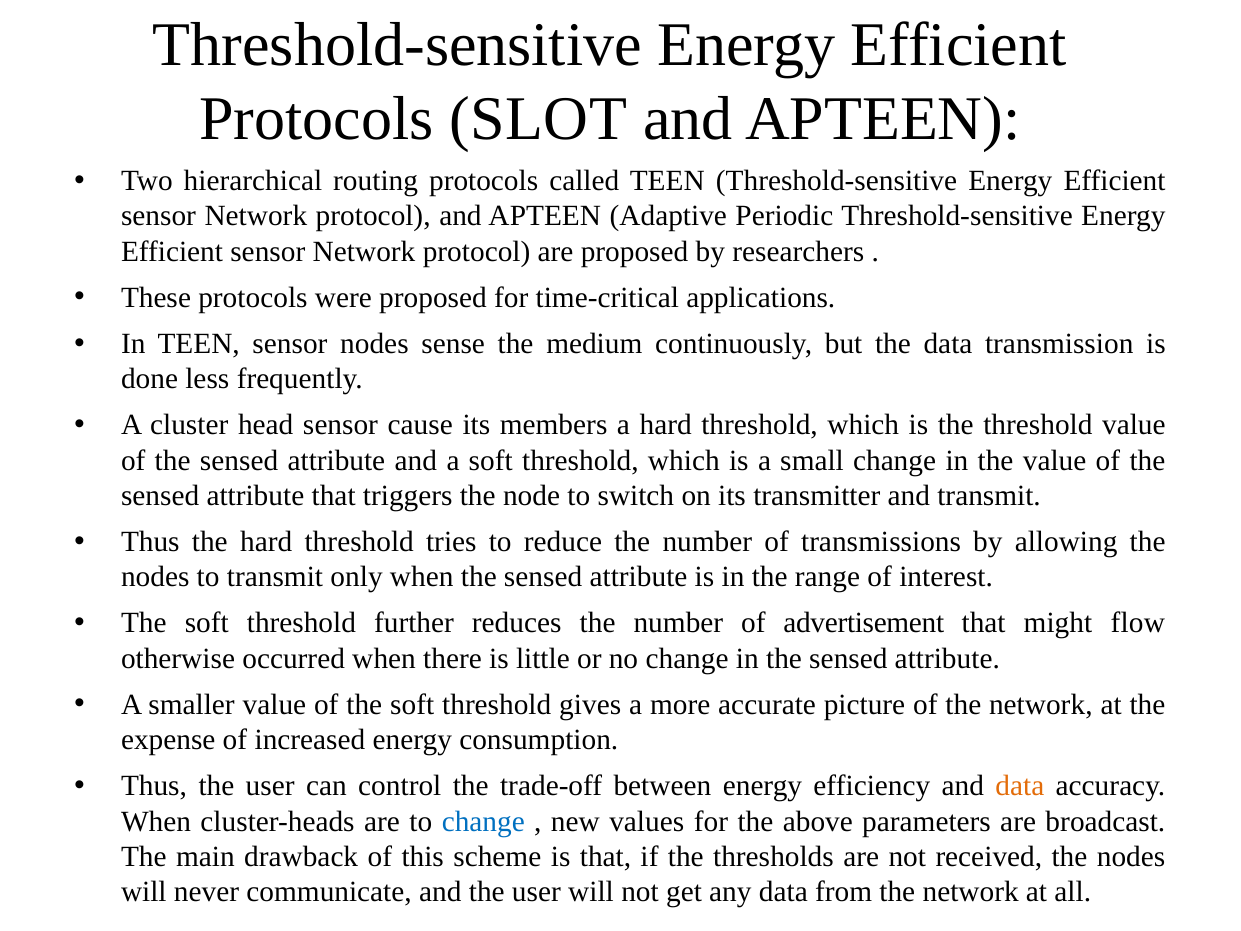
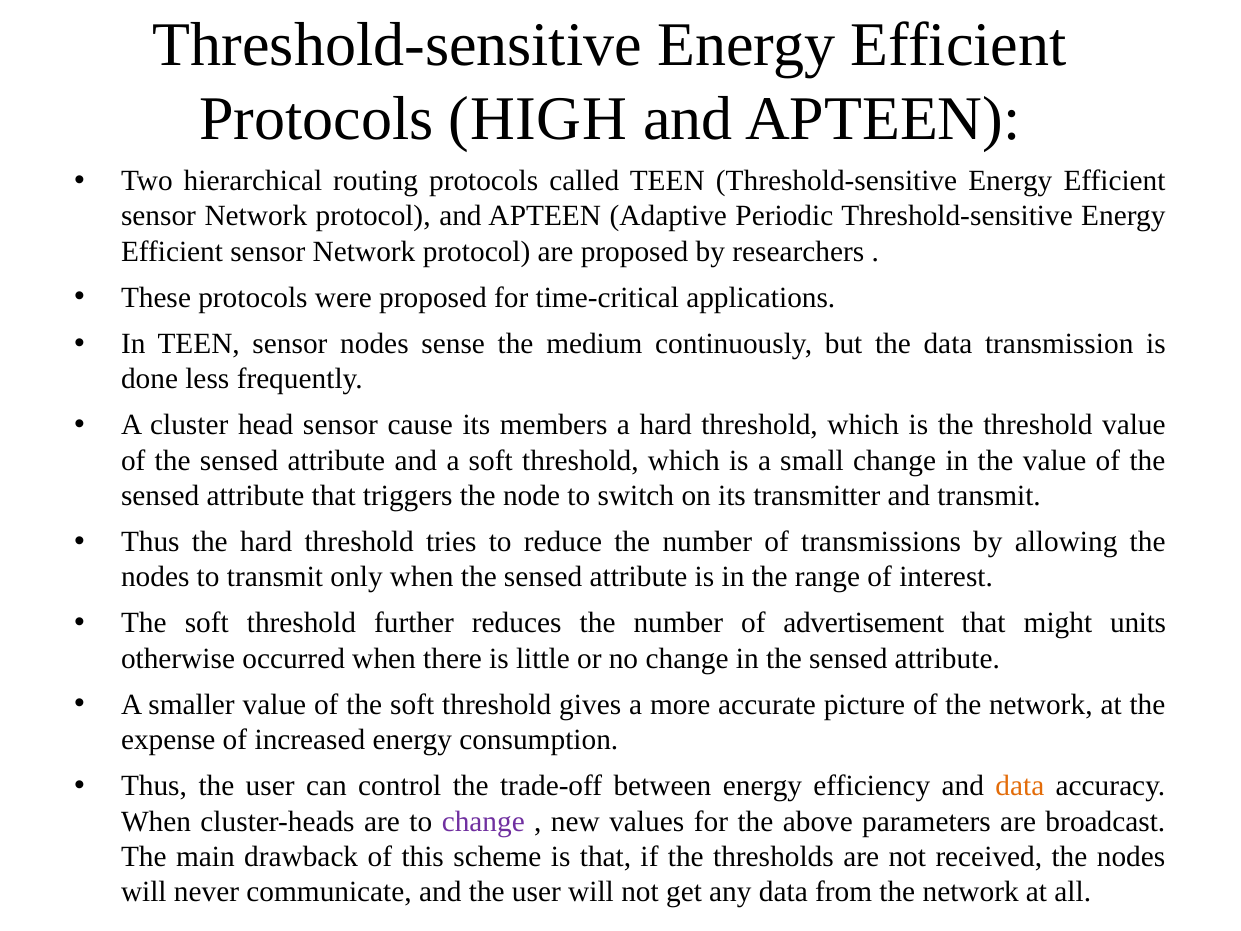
SLOT: SLOT -> HIGH
flow: flow -> units
change at (483, 821) colour: blue -> purple
